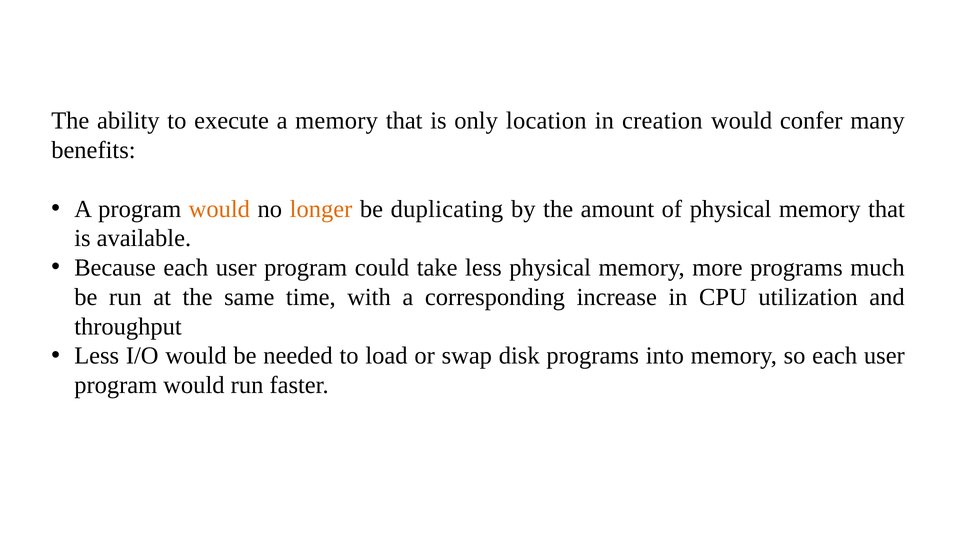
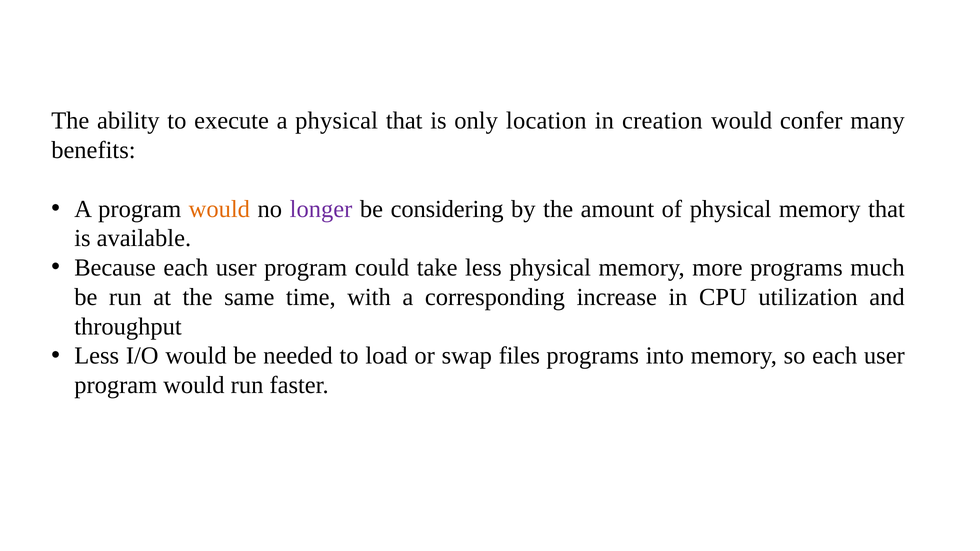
a memory: memory -> physical
longer colour: orange -> purple
duplicating: duplicating -> considering
disk: disk -> files
